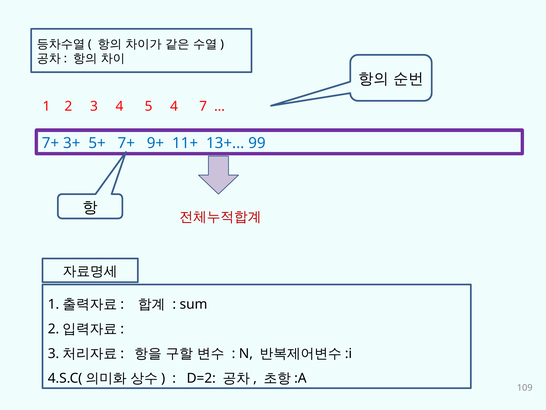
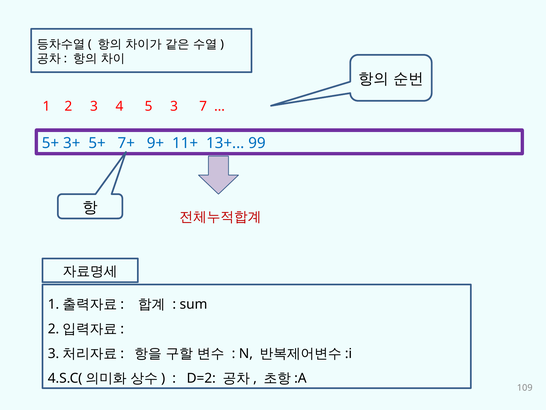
5 4: 4 -> 3
7+ at (50, 143): 7+ -> 5+
